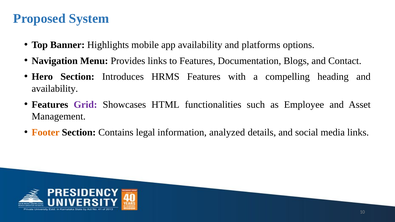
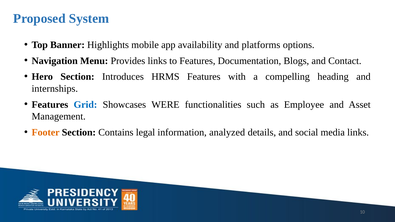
availability at (55, 89): availability -> internships
Grid colour: purple -> blue
HTML: HTML -> WERE
